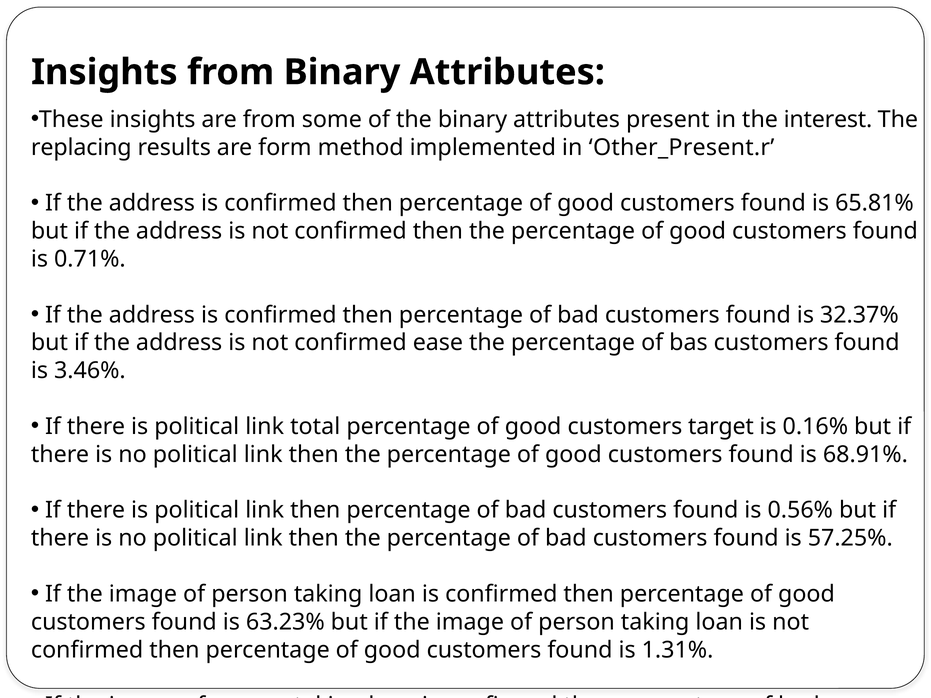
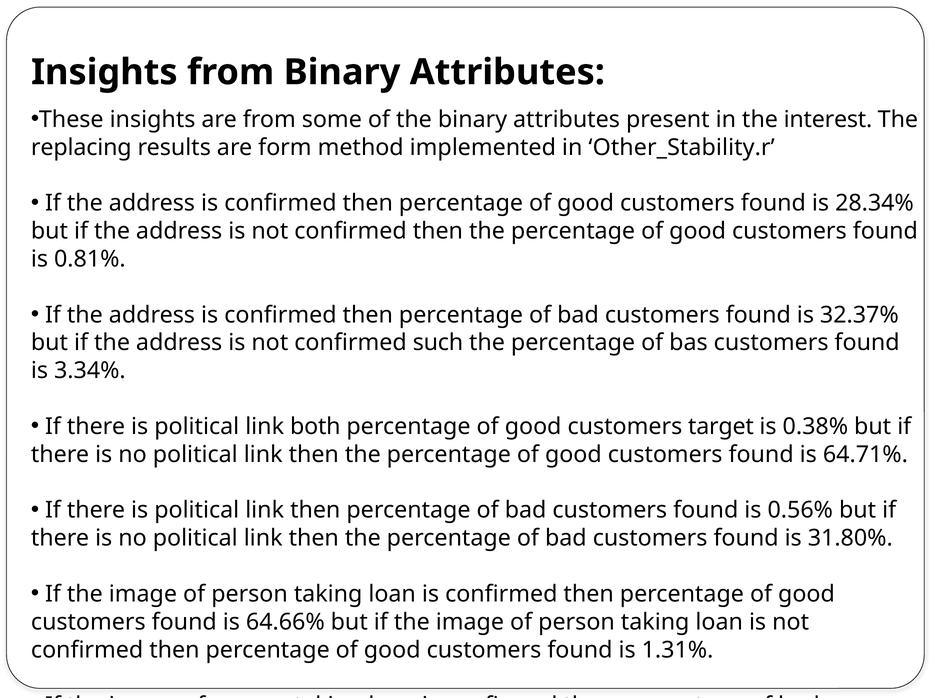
Other_Present.r: Other_Present.r -> Other_Stability.r
65.81%: 65.81% -> 28.34%
0.71%: 0.71% -> 0.81%
ease: ease -> such
3.46%: 3.46% -> 3.34%
total: total -> both
0.16%: 0.16% -> 0.38%
68.91%: 68.91% -> 64.71%
57.25%: 57.25% -> 31.80%
63.23%: 63.23% -> 64.66%
